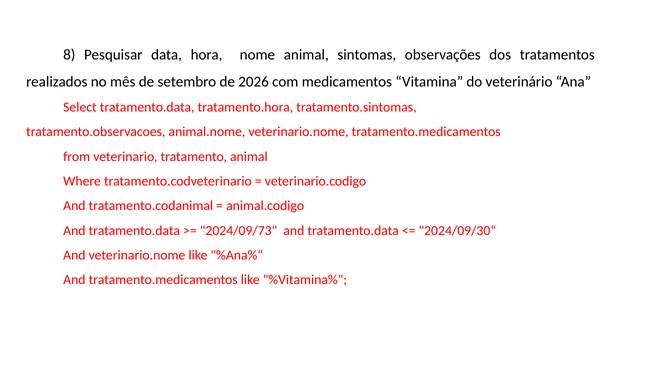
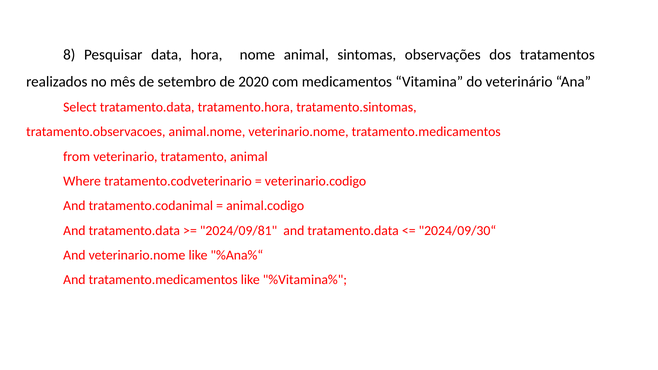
2026: 2026 -> 2020
2024/09/73: 2024/09/73 -> 2024/09/81
